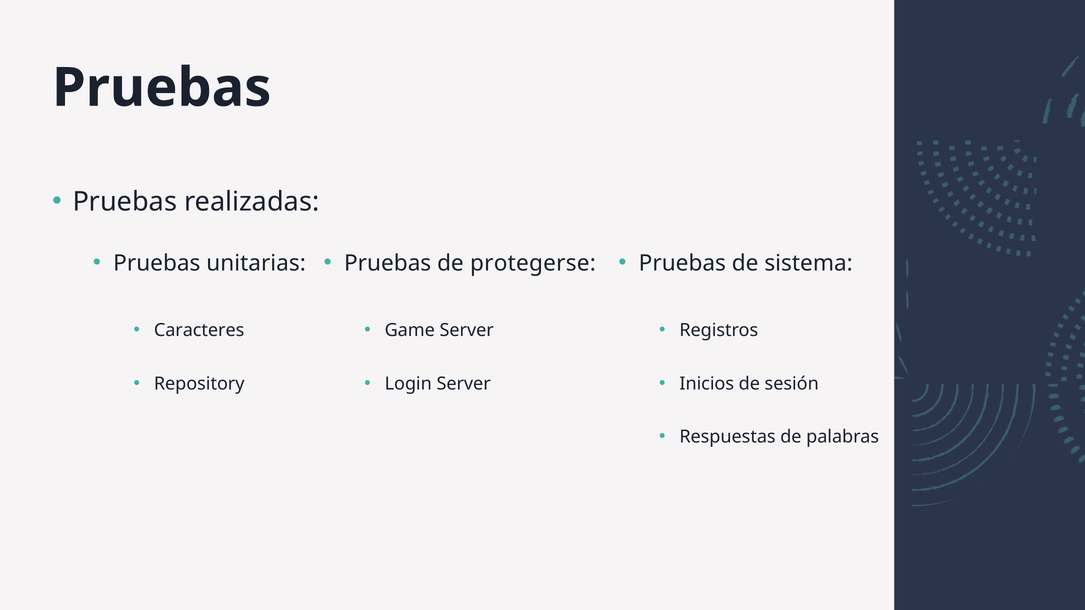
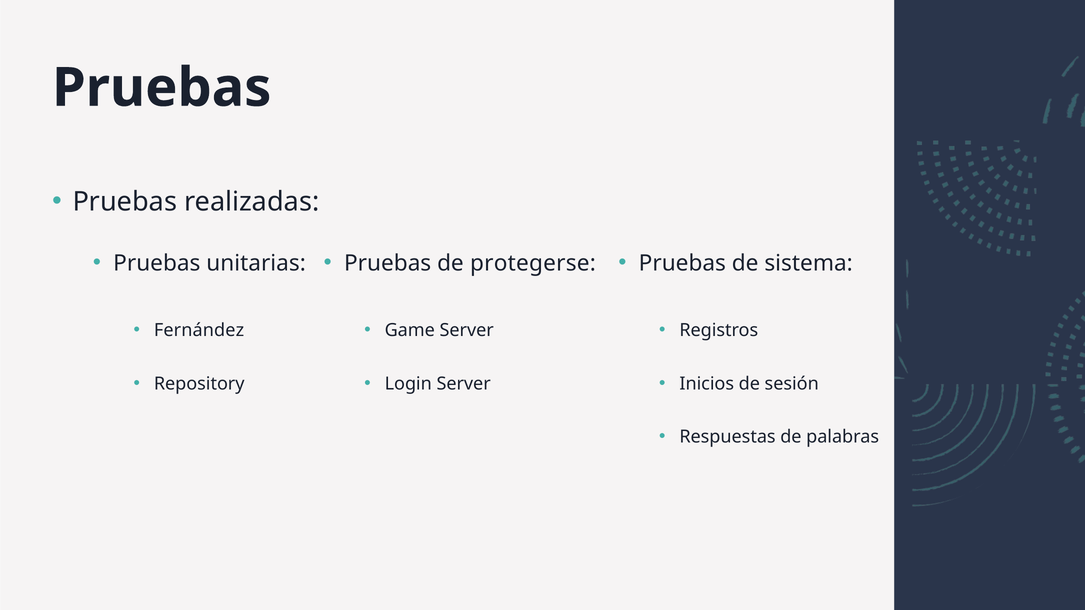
Caracteres: Caracteres -> Fernández
